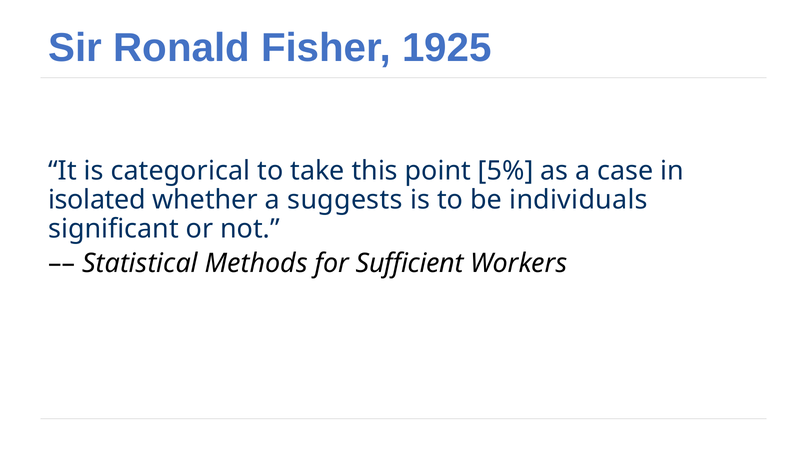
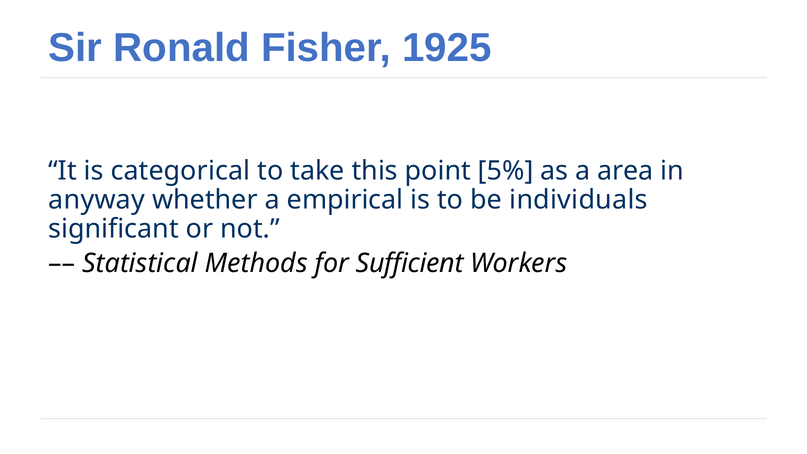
case: case -> area
isolated: isolated -> anyway
suggests: suggests -> empirical
